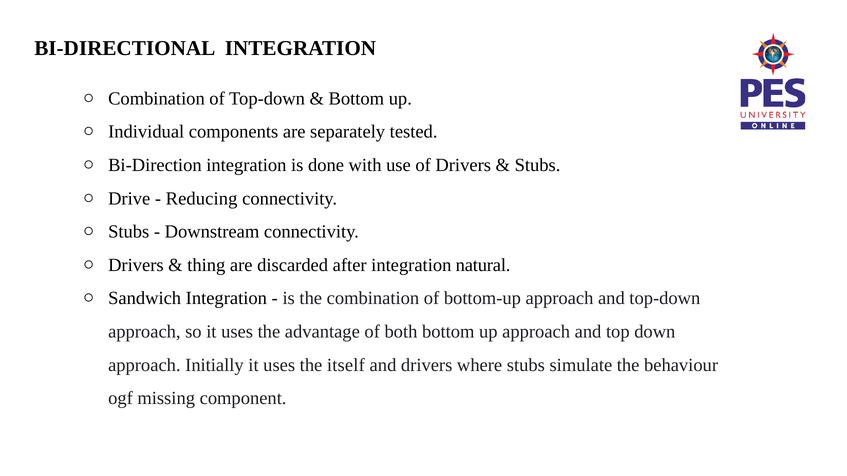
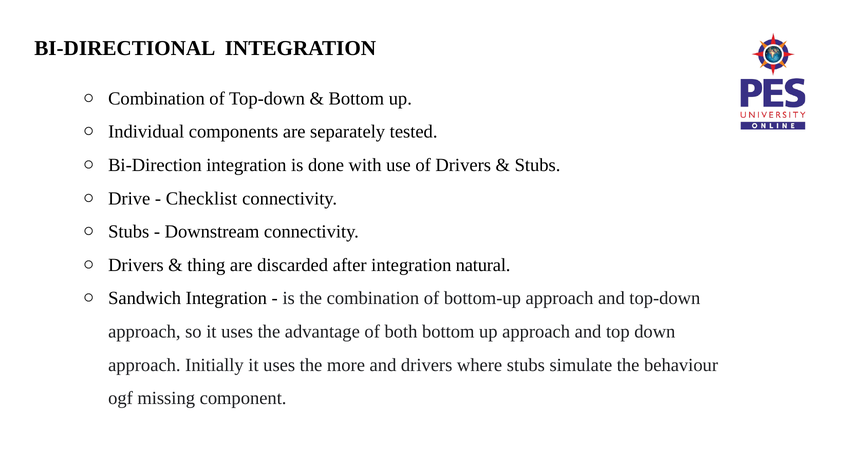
Reducing: Reducing -> Checklist
itself: itself -> more
